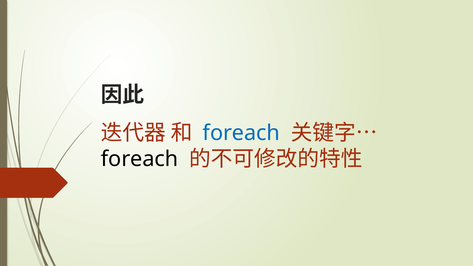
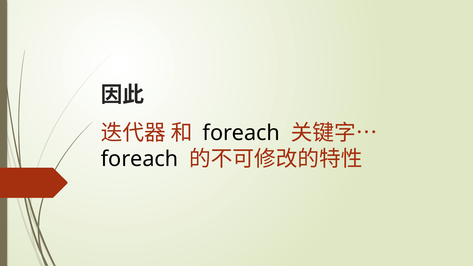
foreach at (241, 133) colour: blue -> black
